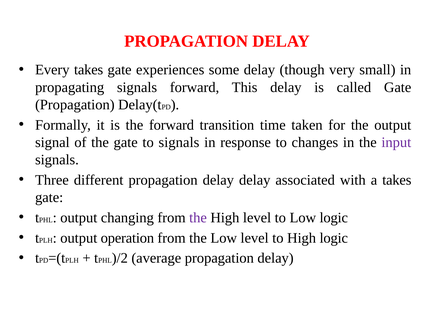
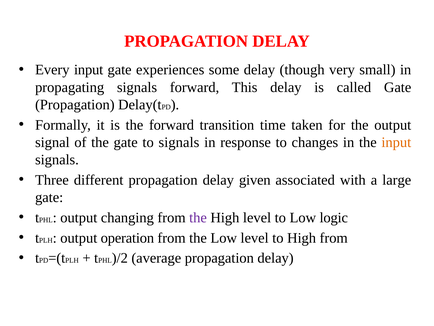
Every takes: takes -> input
input at (396, 142) colour: purple -> orange
delay delay: delay -> given
a takes: takes -> large
High logic: logic -> from
